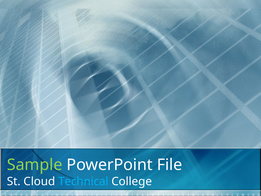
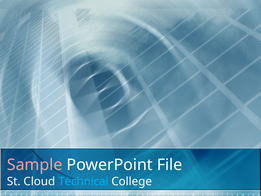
Sample colour: light green -> pink
